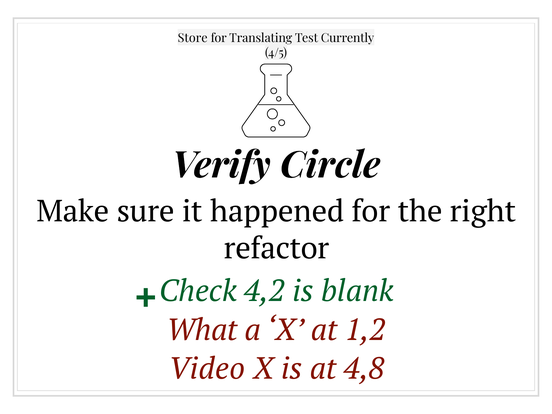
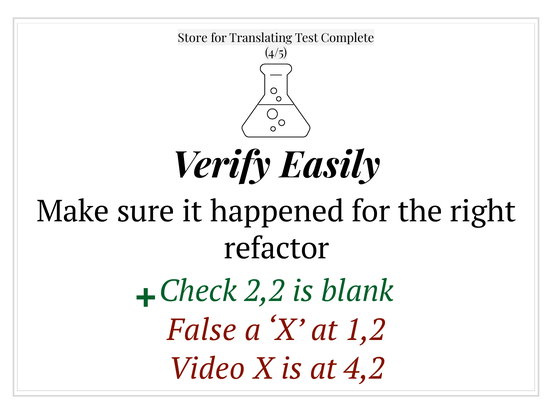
Currently: Currently -> Complete
Circle: Circle -> Easily
4,2: 4,2 -> 2,2
What: What -> False
4,8: 4,8 -> 4,2
